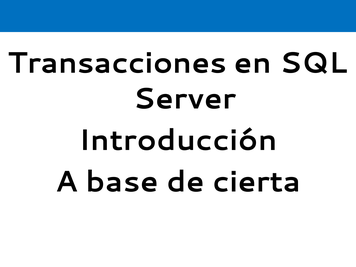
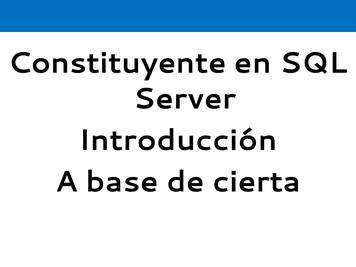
Transacciones: Transacciones -> Constituyente
